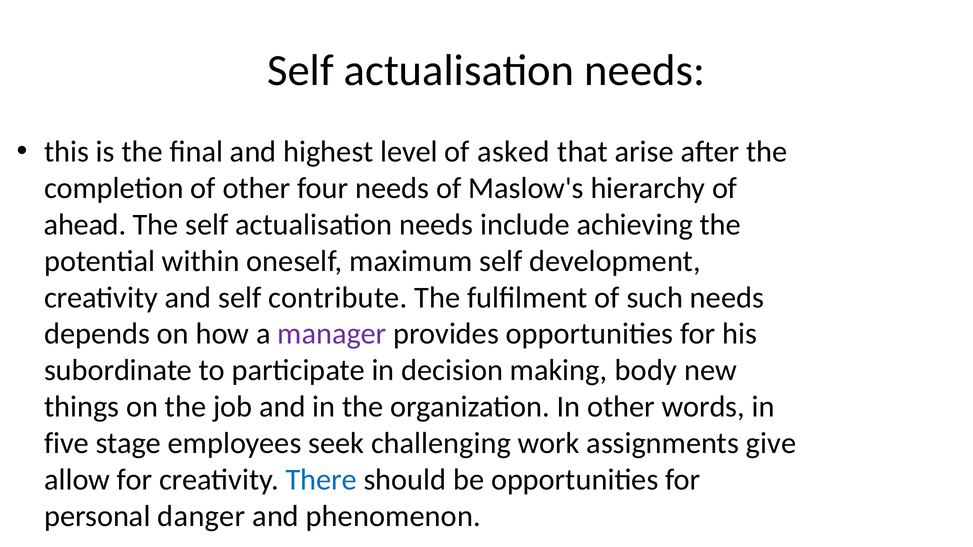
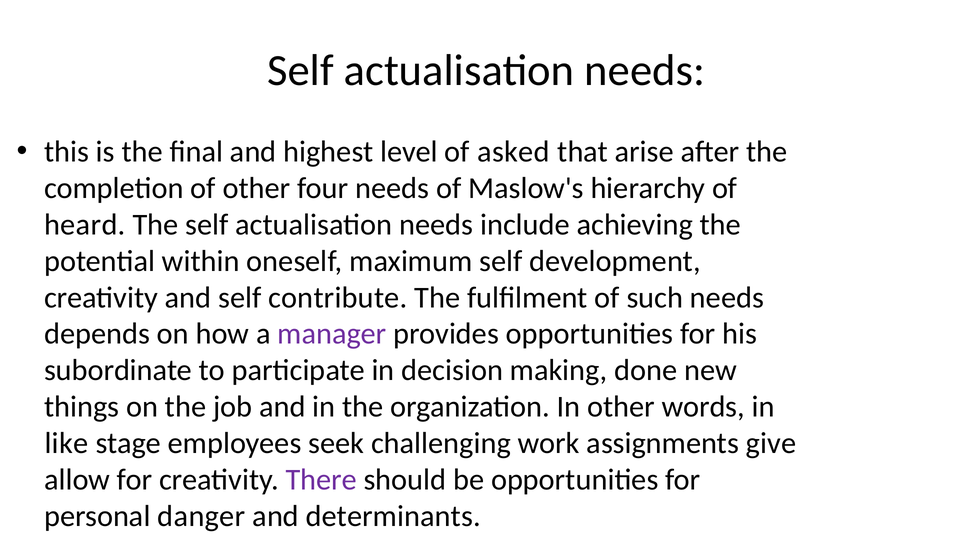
ahead: ahead -> heard
body: body -> done
five: five -> like
There colour: blue -> purple
phenomenon: phenomenon -> determinants
